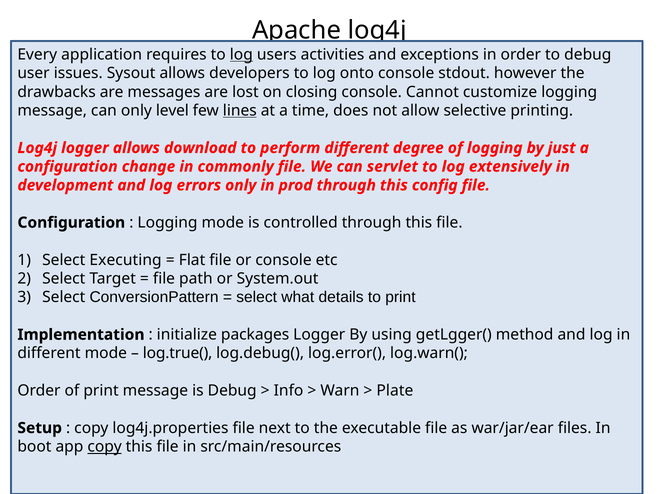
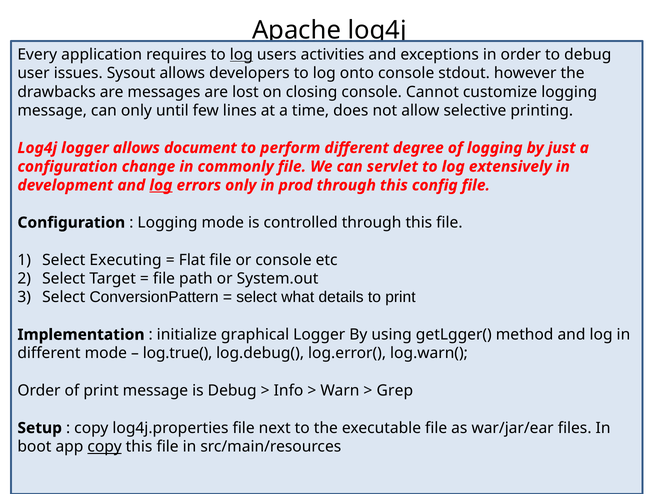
level: level -> until
lines underline: present -> none
download: download -> document
log at (161, 185) underline: none -> present
packages: packages -> graphical
Plate: Plate -> Grep
